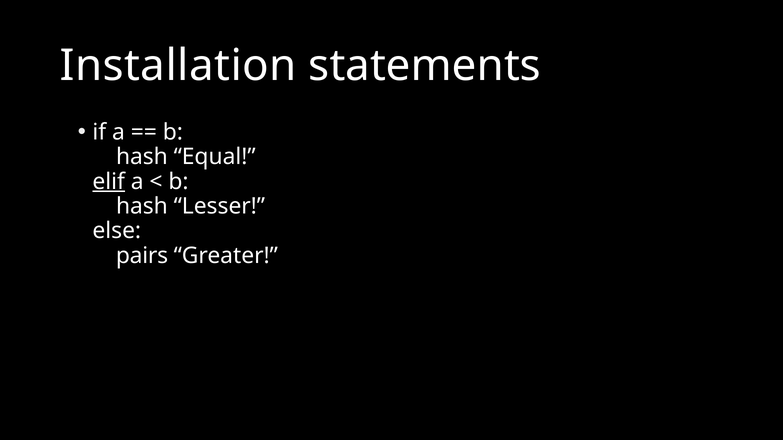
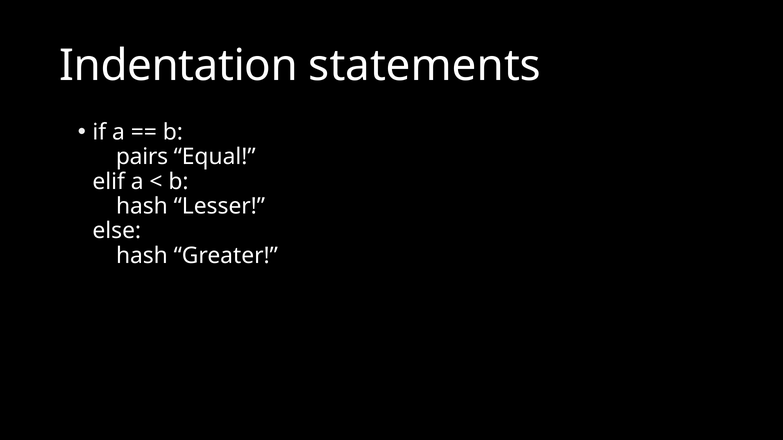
Installation: Installation -> Indentation
hash at (142, 157): hash -> pairs
elif underline: present -> none
pairs at (142, 256): pairs -> hash
